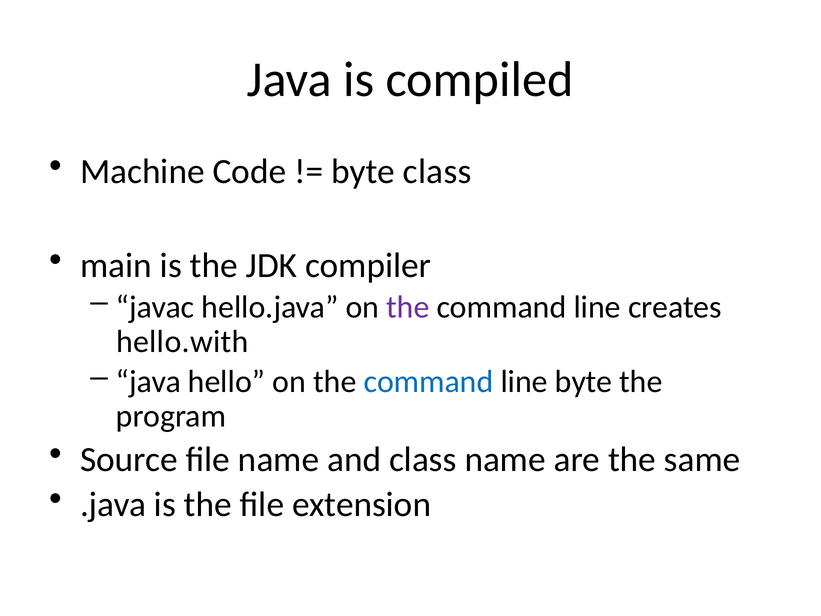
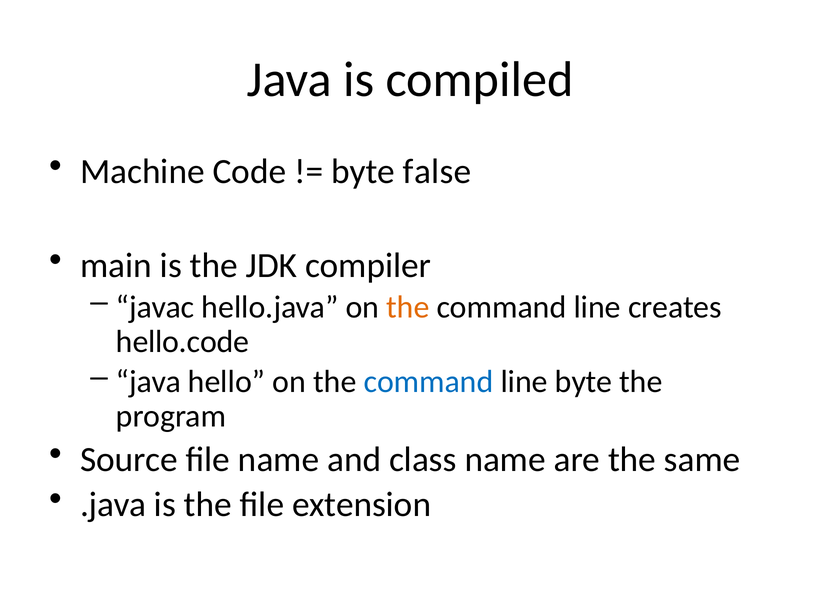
byte class: class -> false
the at (408, 307) colour: purple -> orange
hello.with: hello.with -> hello.code
